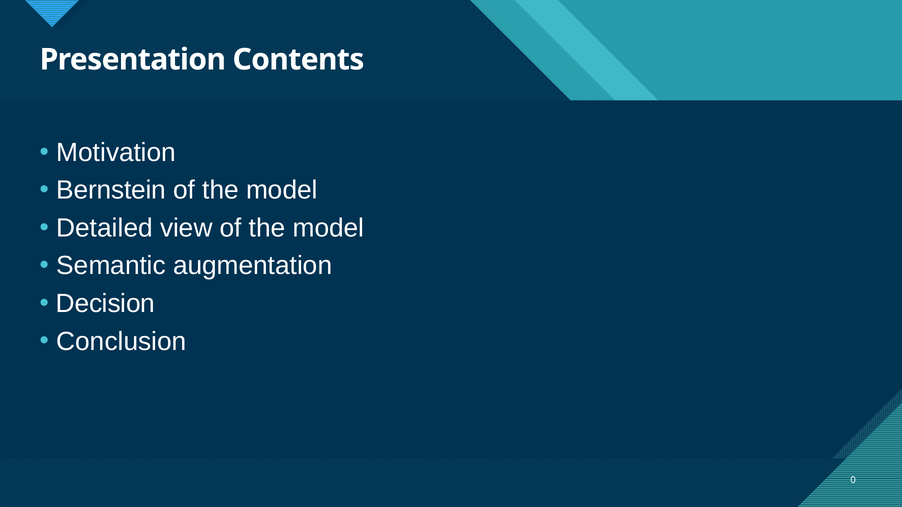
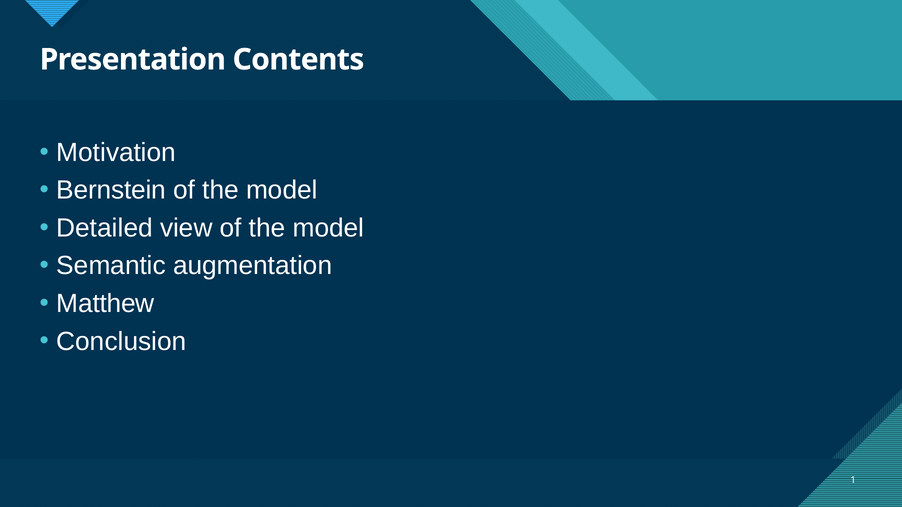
Decision: Decision -> Matthew
0: 0 -> 1
